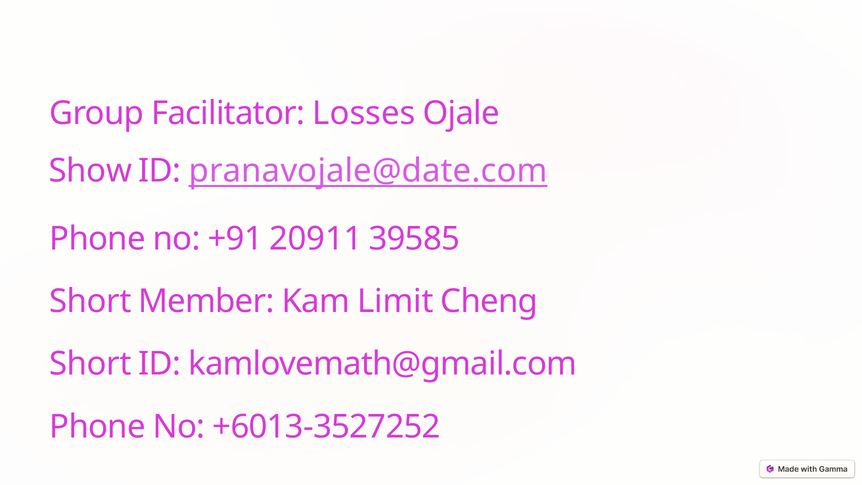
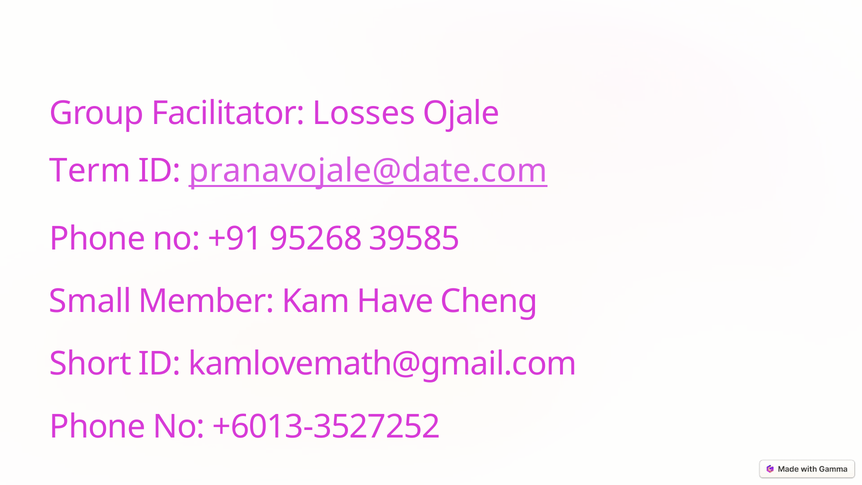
Show: Show -> Term
20911: 20911 -> 95268
Short at (90, 301): Short -> Small
Limit: Limit -> Have
